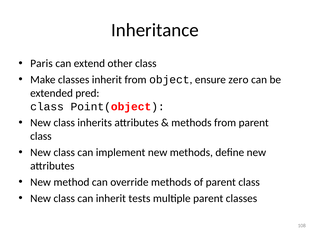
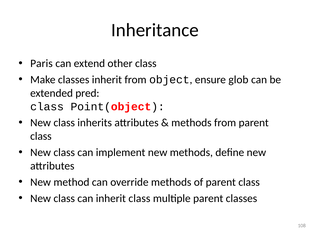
zero: zero -> glob
inherit tests: tests -> class
